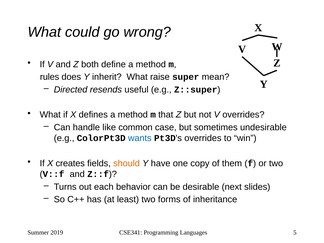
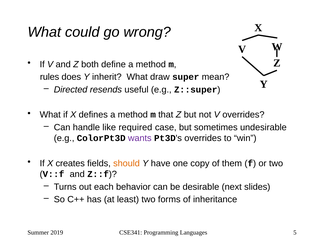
raise: raise -> draw
common: common -> required
wants colour: blue -> purple
